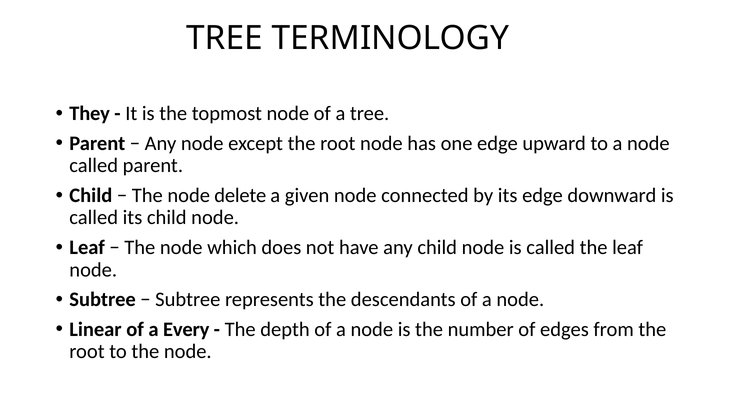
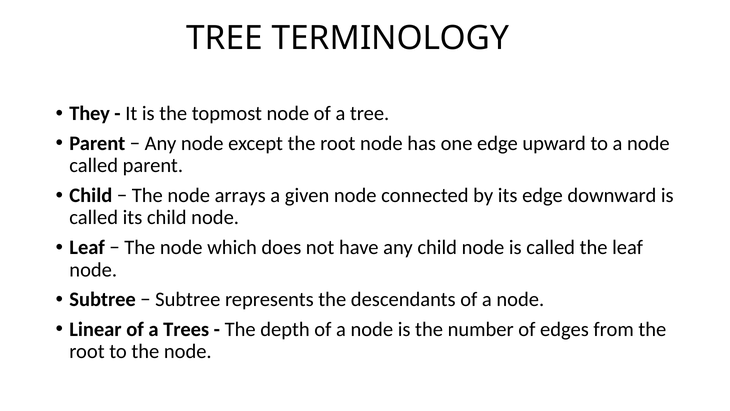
delete: delete -> arrays
Every: Every -> Trees
